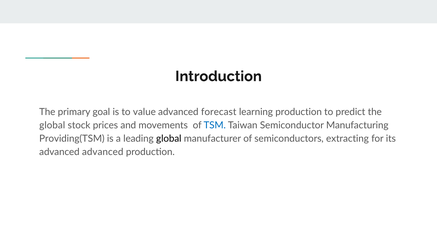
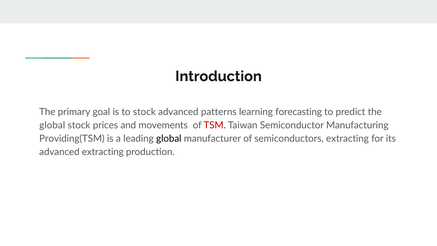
to value: value -> stock
forecast: forecast -> patterns
learning production: production -> forecasting
TSM colour: blue -> red
advanced advanced: advanced -> extracting
